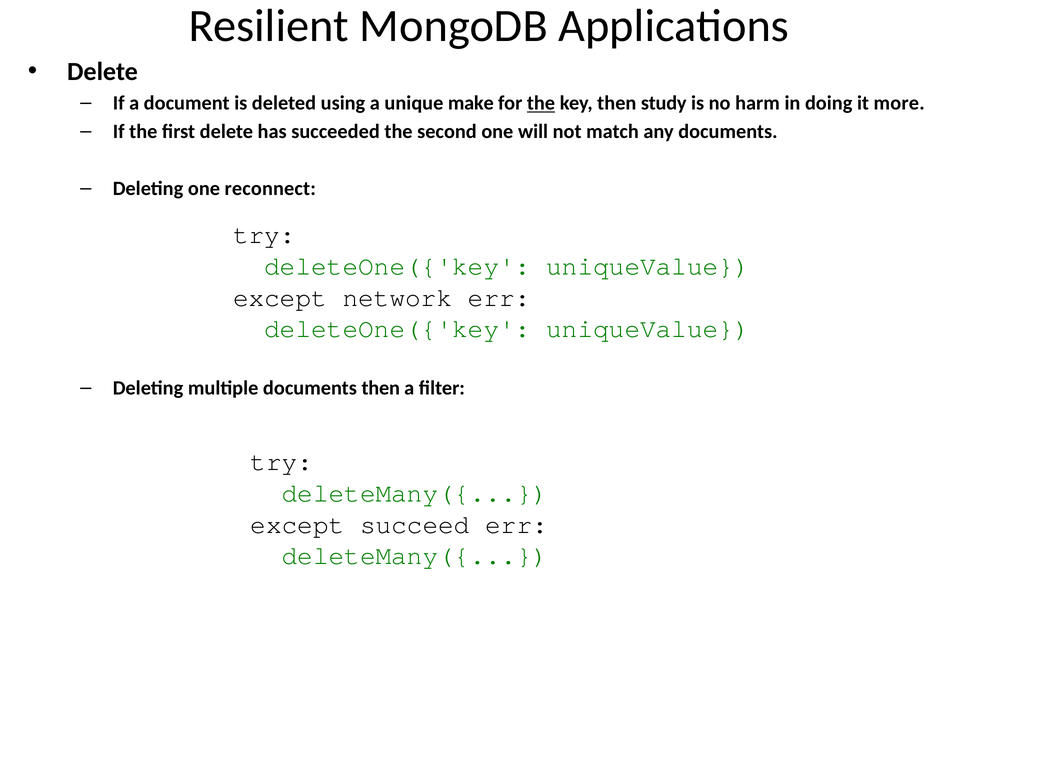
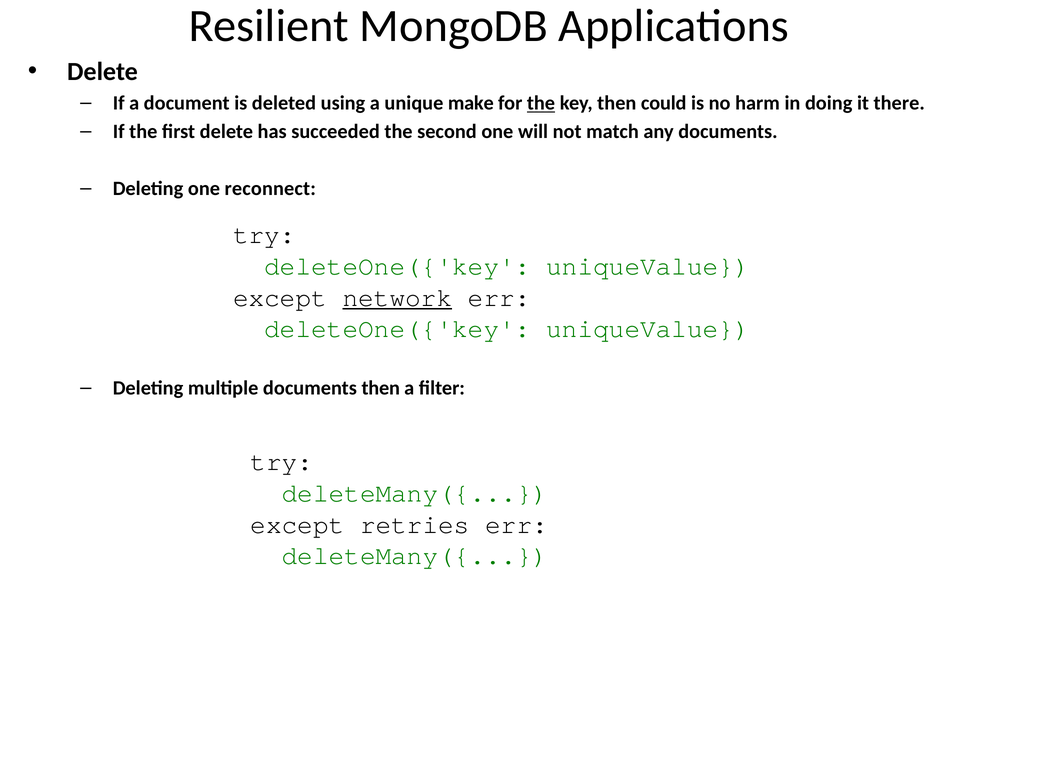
study: study -> could
more: more -> there
network underline: none -> present
succeed: succeed -> retries
